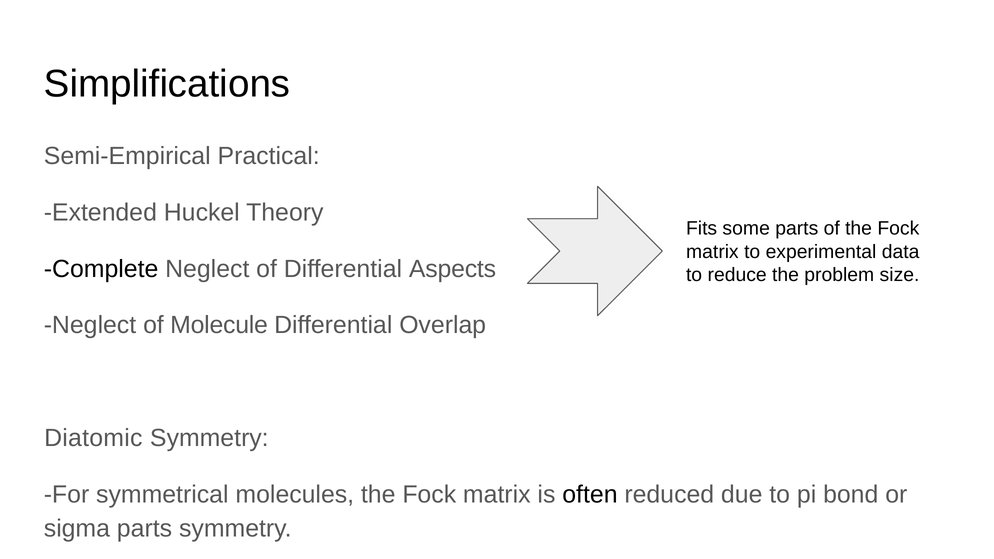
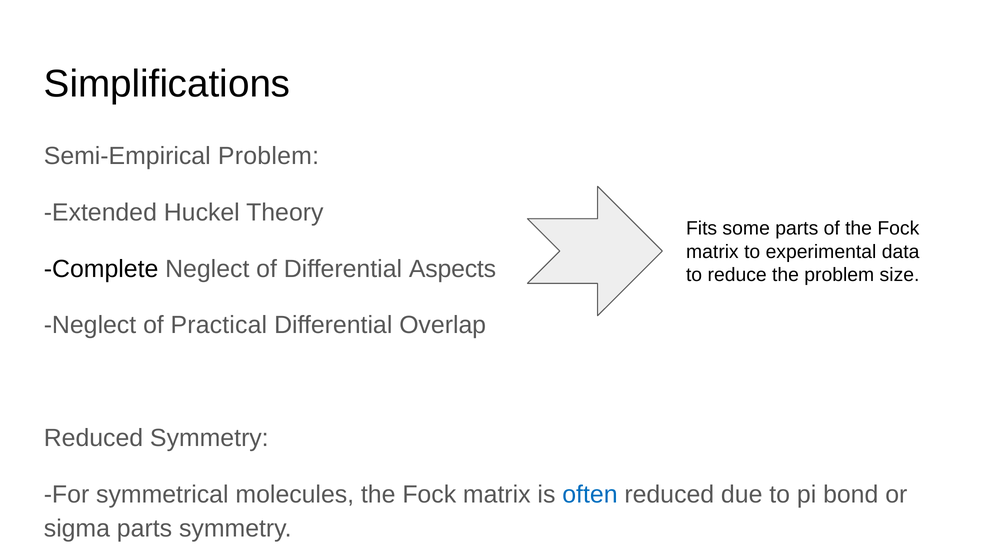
Semi-Empirical Practical: Practical -> Problem
Molecule: Molecule -> Practical
Diatomic at (93, 438): Diatomic -> Reduced
often colour: black -> blue
